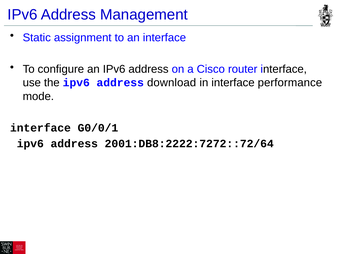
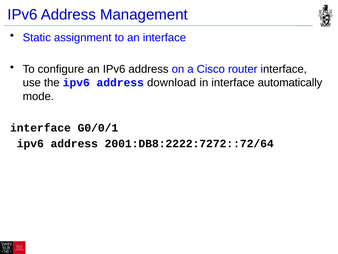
performance: performance -> automatically
